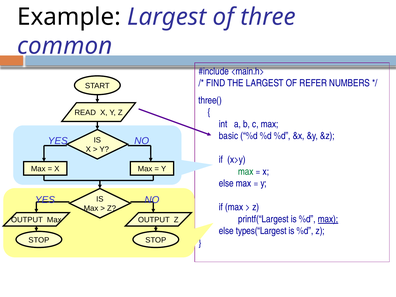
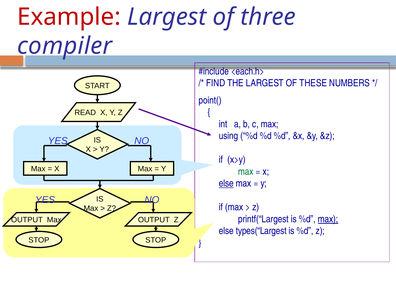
Example colour: black -> red
common: common -> compiler
<main.h>: <main.h> -> <each.h>
REFER: REFER -> THESE
three(: three( -> point(
basic: basic -> using
else at (226, 183) underline: none -> present
